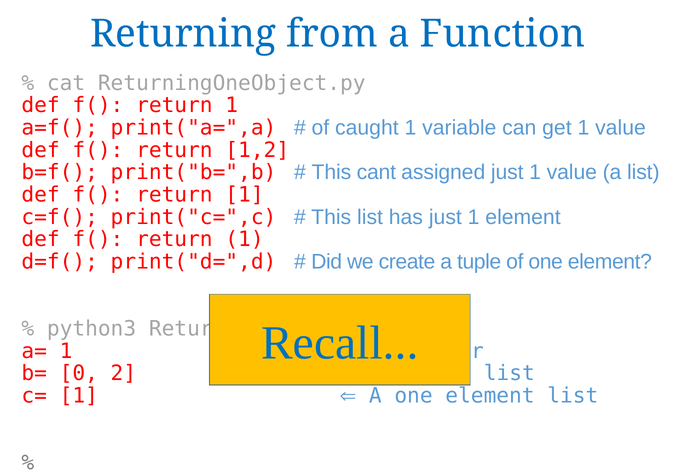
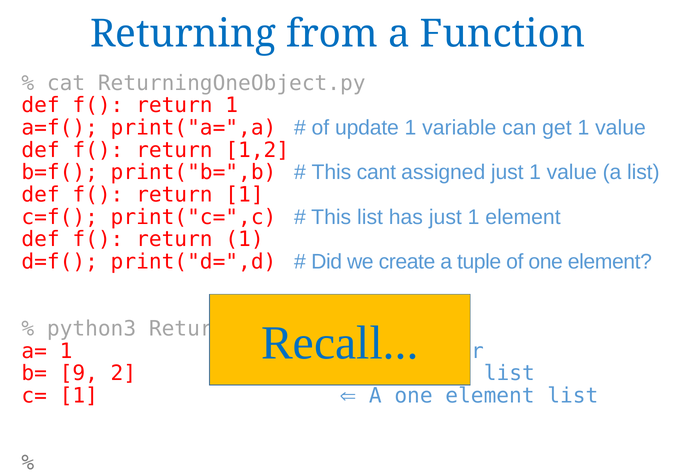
caught: caught -> update
0: 0 -> 9
